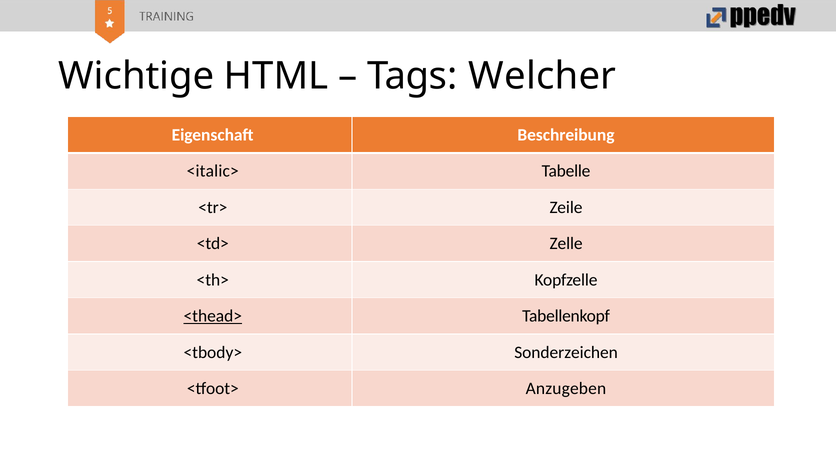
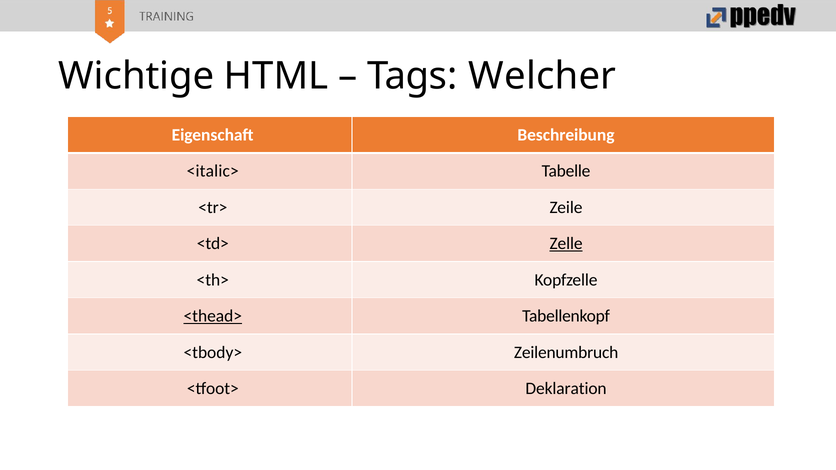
Zelle underline: none -> present
Sonderzeichen: Sonderzeichen -> Zeilenumbruch
Anzugeben: Anzugeben -> Deklaration
